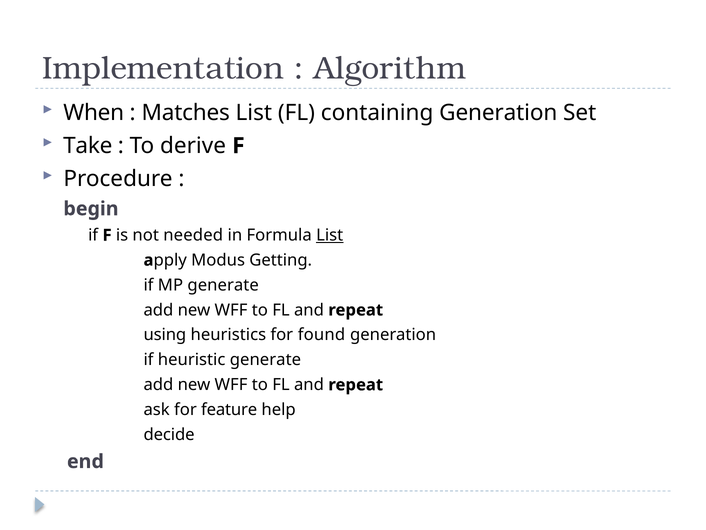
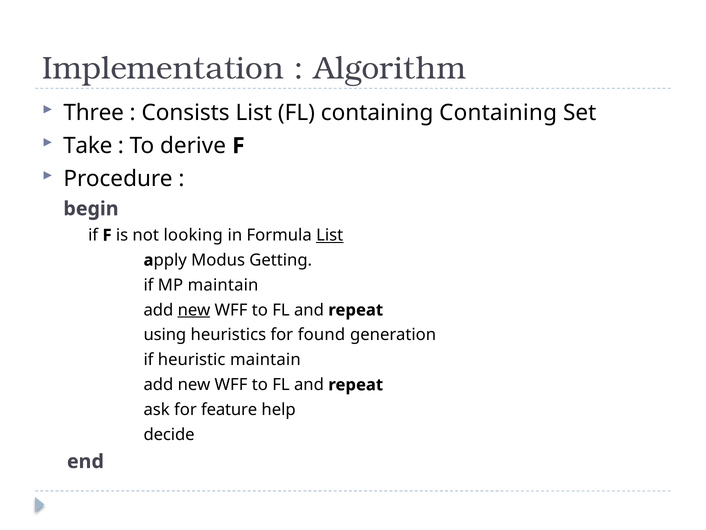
When: When -> Three
Matches: Matches -> Consists
containing Generation: Generation -> Containing
needed: needed -> looking
MP generate: generate -> maintain
new at (194, 310) underline: none -> present
heuristic generate: generate -> maintain
